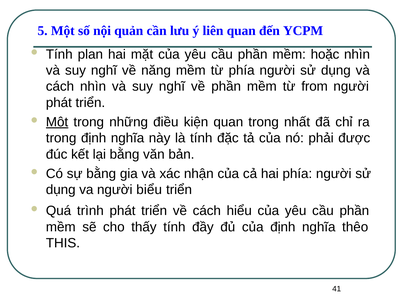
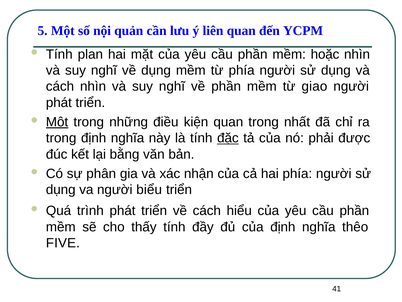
về năng: năng -> dụng
from: from -> giao
đặc underline: none -> present
sự bằng: bằng -> phân
THIS: THIS -> FIVE
